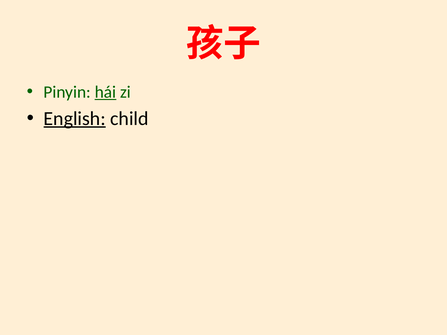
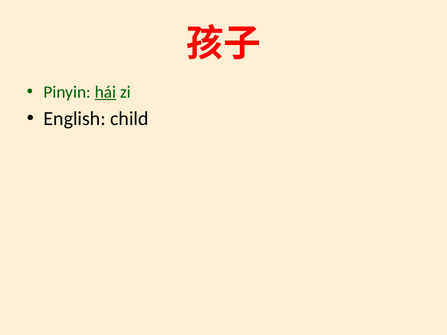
English underline: present -> none
